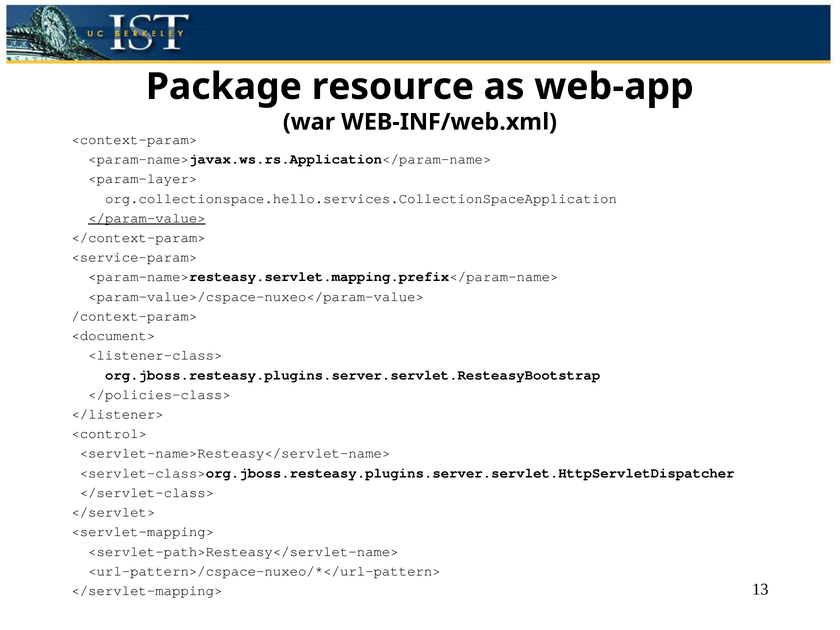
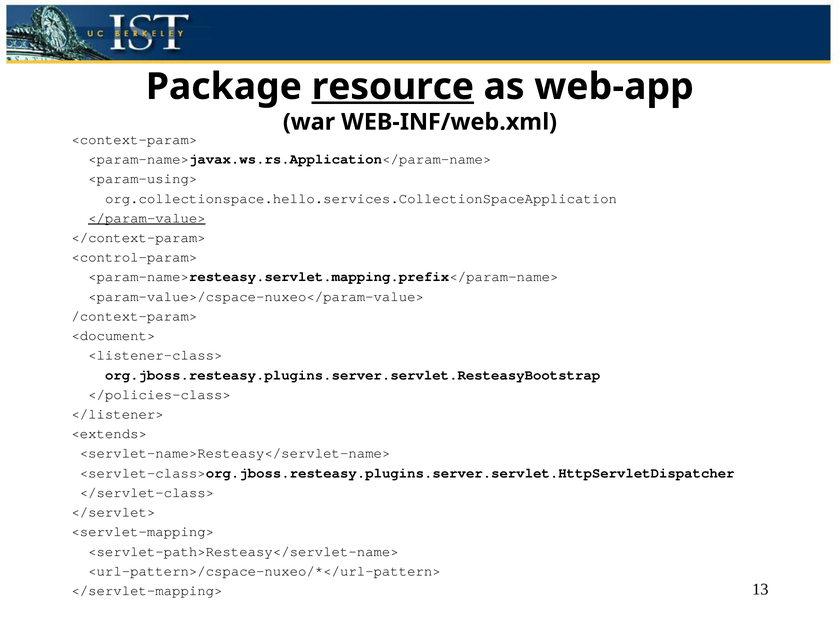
resource underline: none -> present
<param-layer>: <param-layer> -> <param-using>
<service-param>: <service-param> -> <control-param>
<control>: <control> -> <extends>
